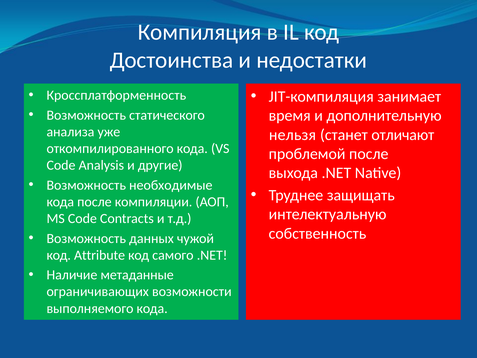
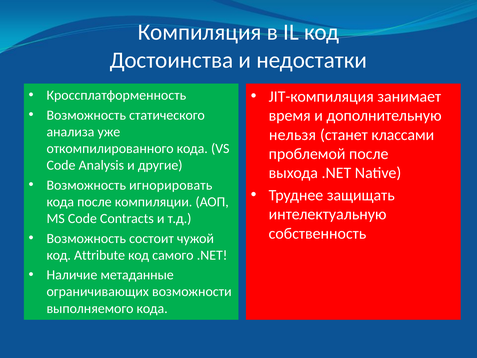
отличают: отличают -> классами
необходимые: необходимые -> игнорировать
данных: данных -> состоит
